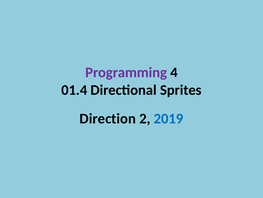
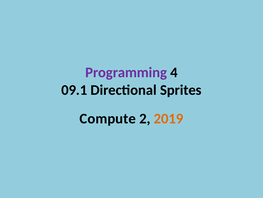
01.4: 01.4 -> 09.1
Direction: Direction -> Compute
2019 colour: blue -> orange
